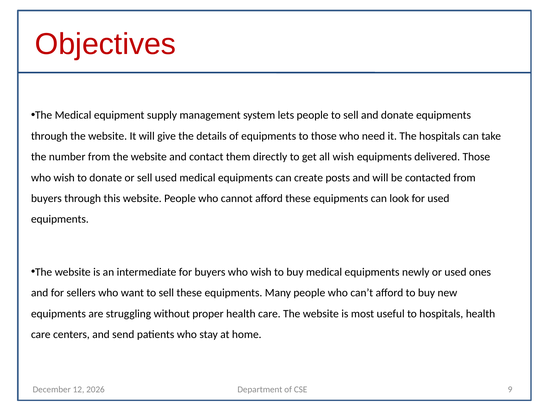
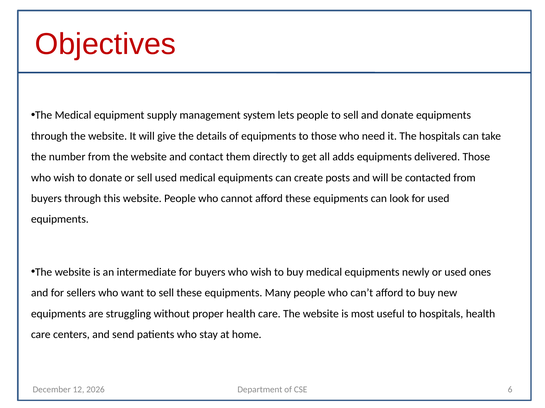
all wish: wish -> adds
9: 9 -> 6
